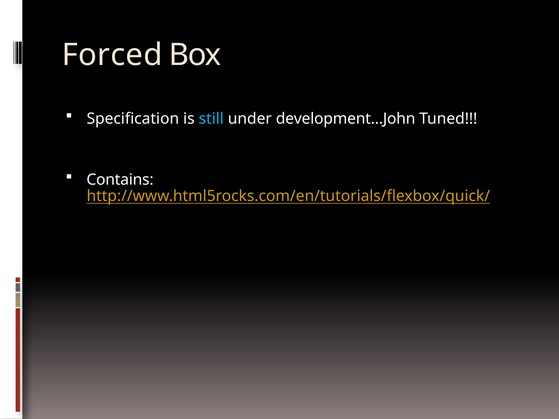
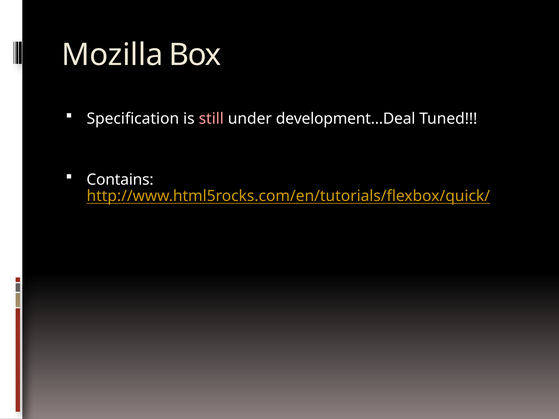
Forced: Forced -> Mozilla
still colour: light blue -> pink
development…John: development…John -> development…Deal
